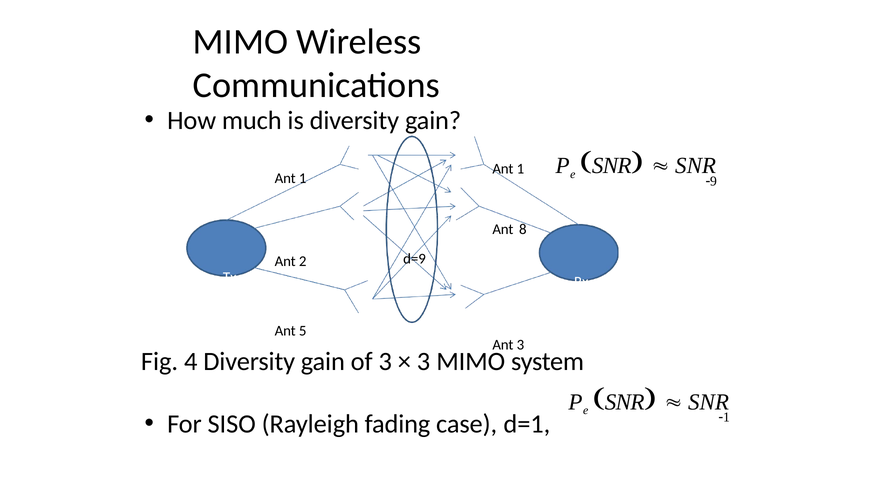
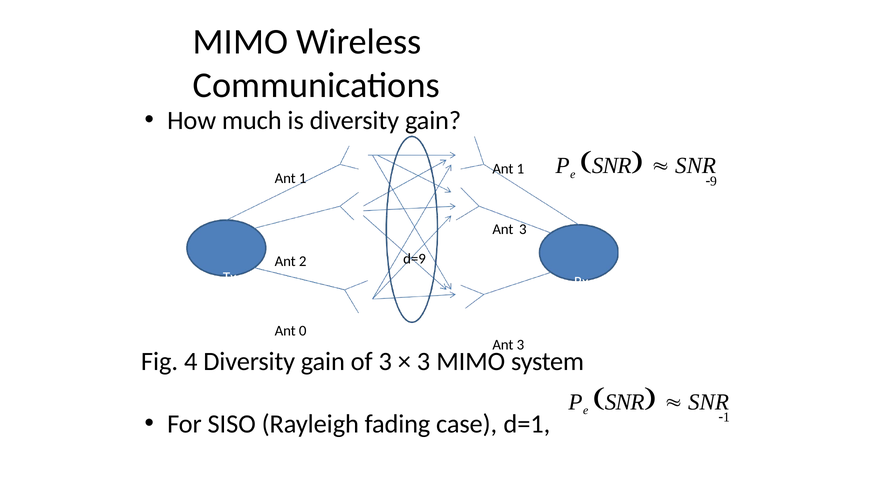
8 at (523, 229): 8 -> 3
5: 5 -> 0
